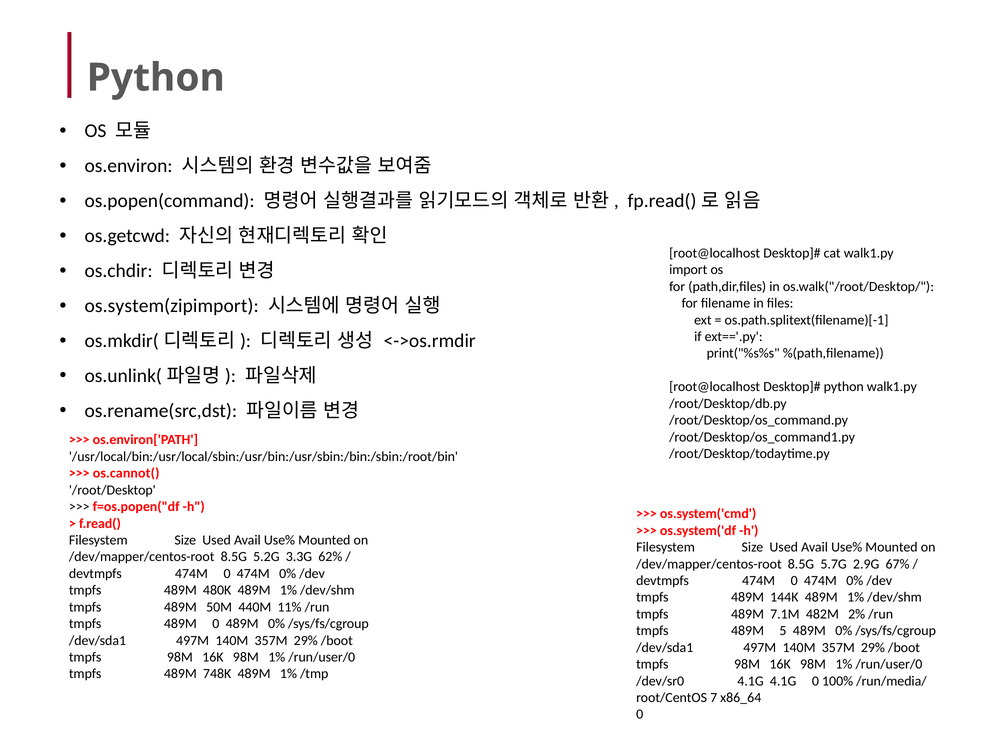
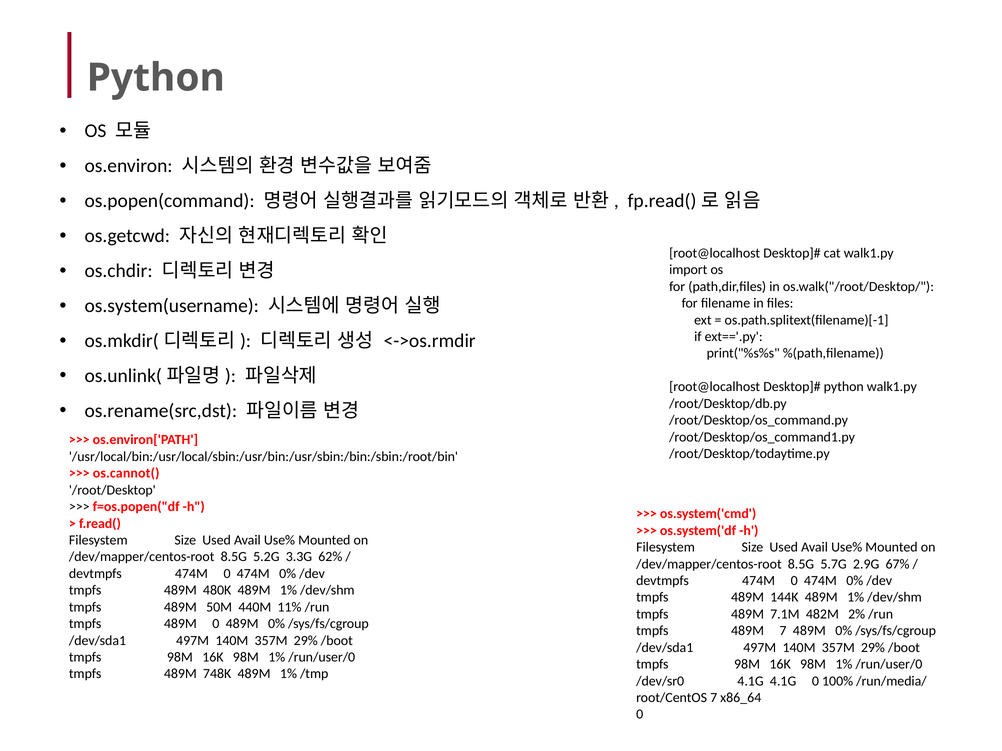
os.system(zipimport: os.system(zipimport -> os.system(username
489M 5: 5 -> 7
